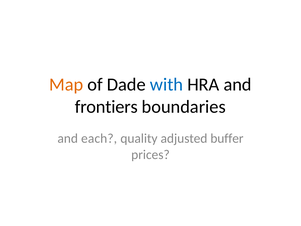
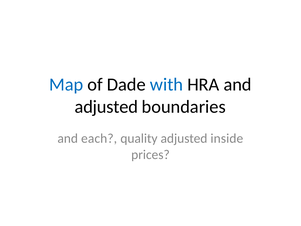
Map colour: orange -> blue
frontiers at (106, 107): frontiers -> adjusted
buffer: buffer -> inside
